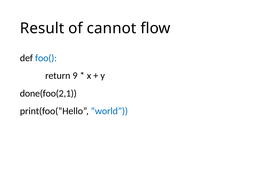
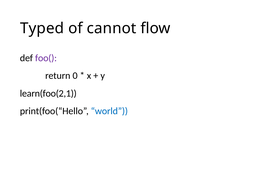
Result: Result -> Typed
foo( colour: blue -> purple
9: 9 -> 0
done(foo(2,1: done(foo(2,1 -> learn(foo(2,1
